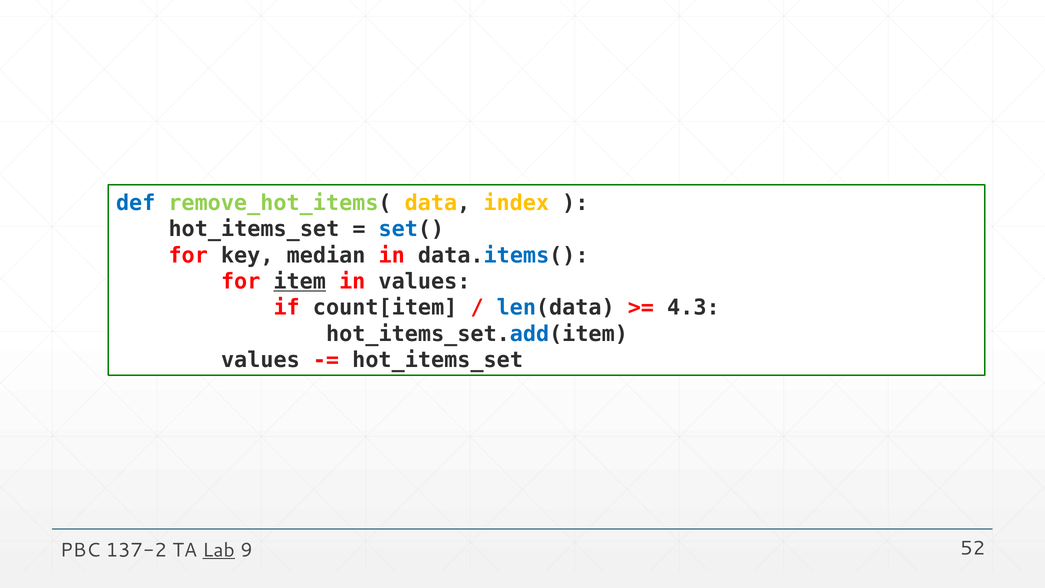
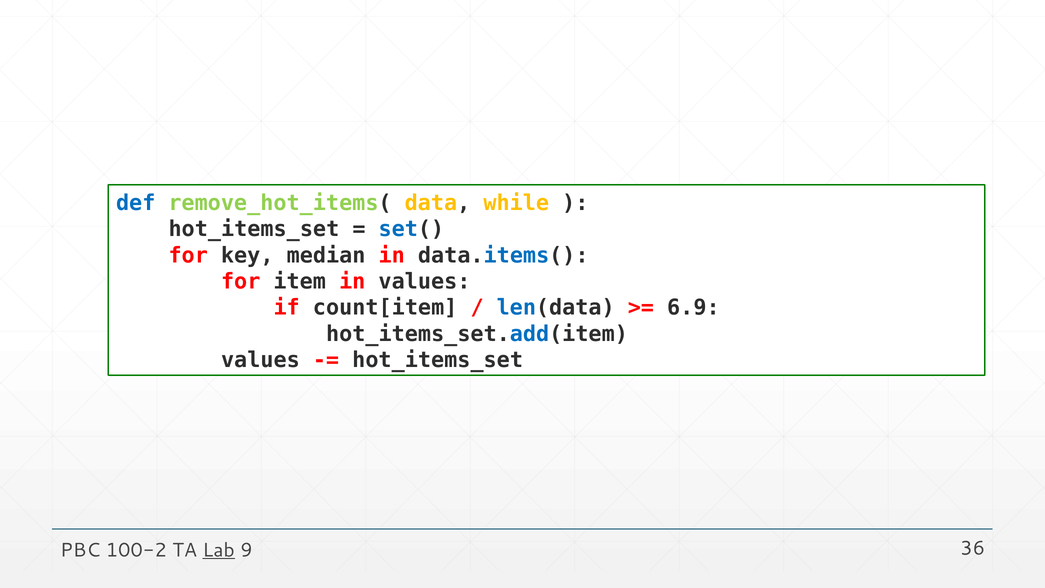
index: index -> while
item underline: present -> none
4.3: 4.3 -> 6.9
137-2: 137-2 -> 100-2
52: 52 -> 36
